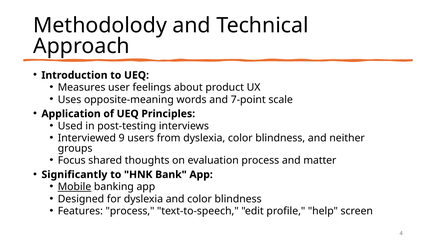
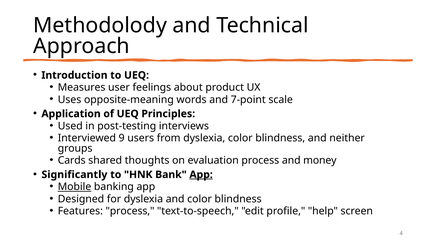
Focus: Focus -> Cards
matter: matter -> money
App at (201, 175) underline: none -> present
